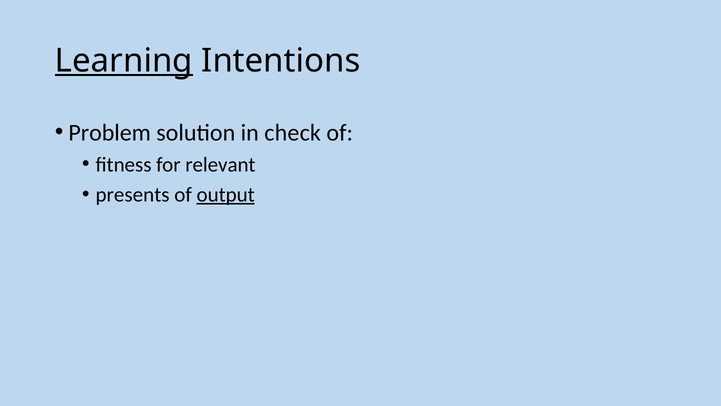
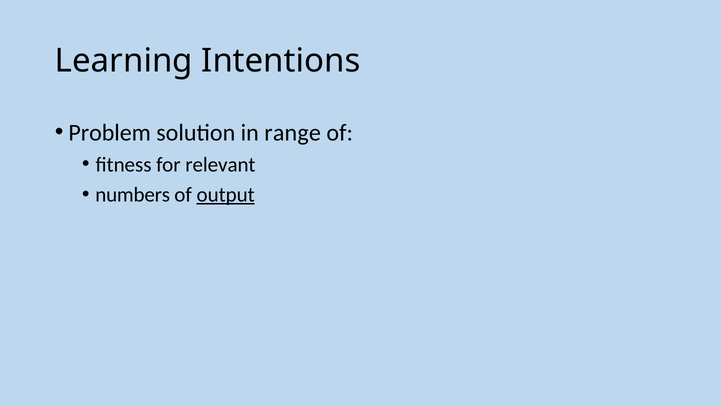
Learning underline: present -> none
check: check -> range
presents: presents -> numbers
